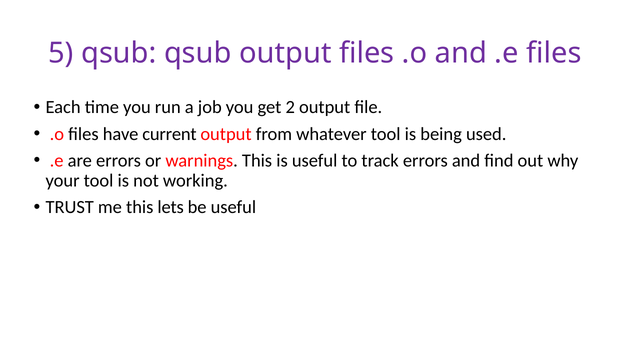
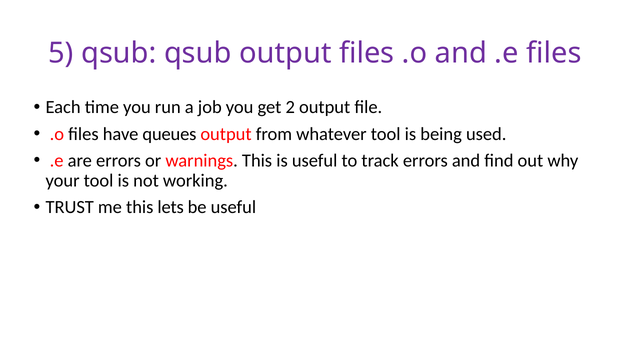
current: current -> queues
